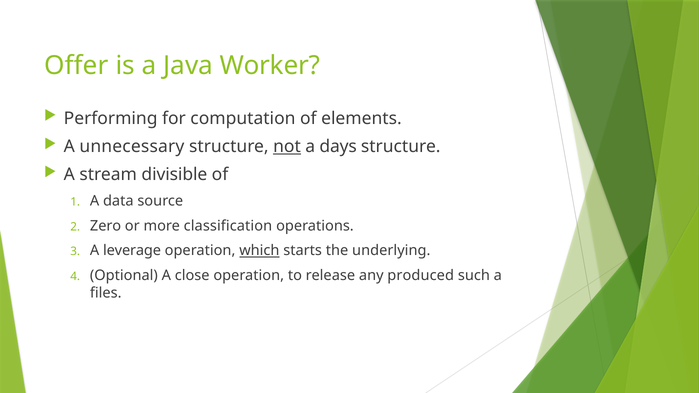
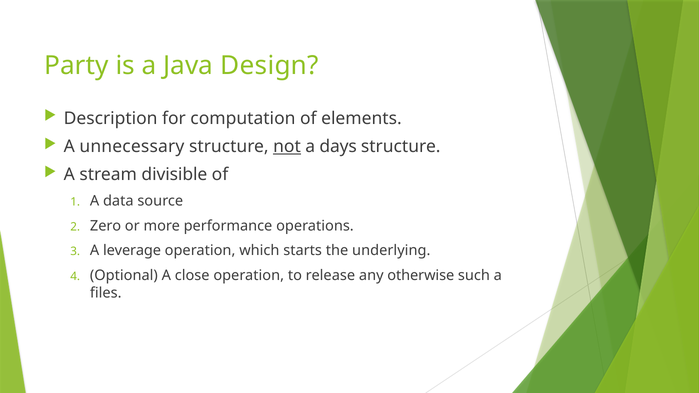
Offer: Offer -> Party
Worker: Worker -> Design
Performing: Performing -> Description
classification: classification -> performance
which underline: present -> none
produced: produced -> otherwise
